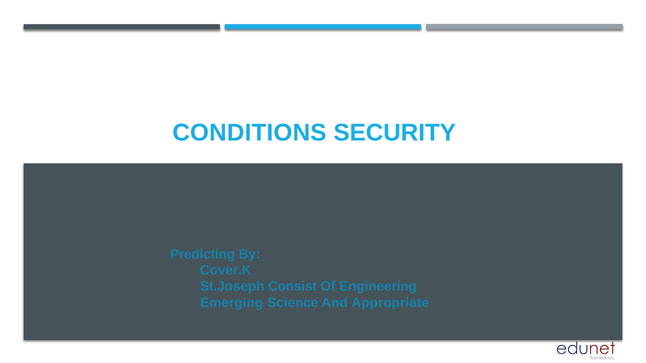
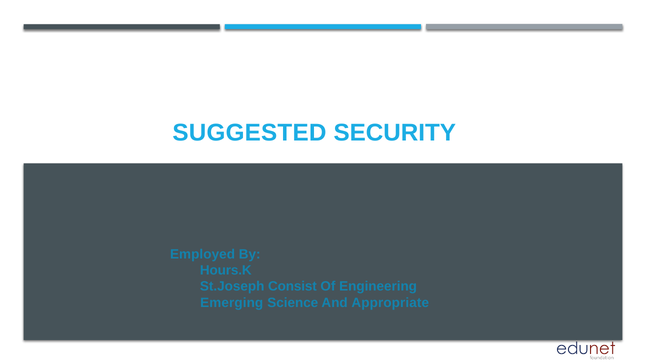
CONDITIONS: CONDITIONS -> SUGGESTED
Predicting: Predicting -> Employed
Cover.K: Cover.K -> Hours.K
